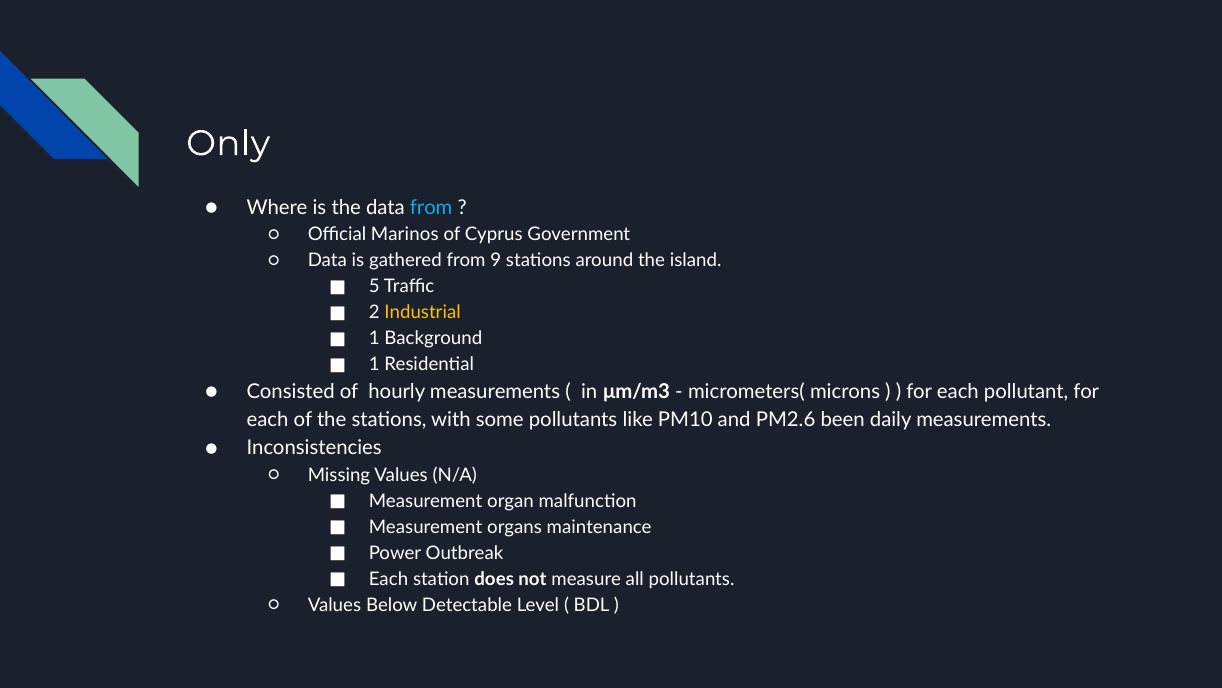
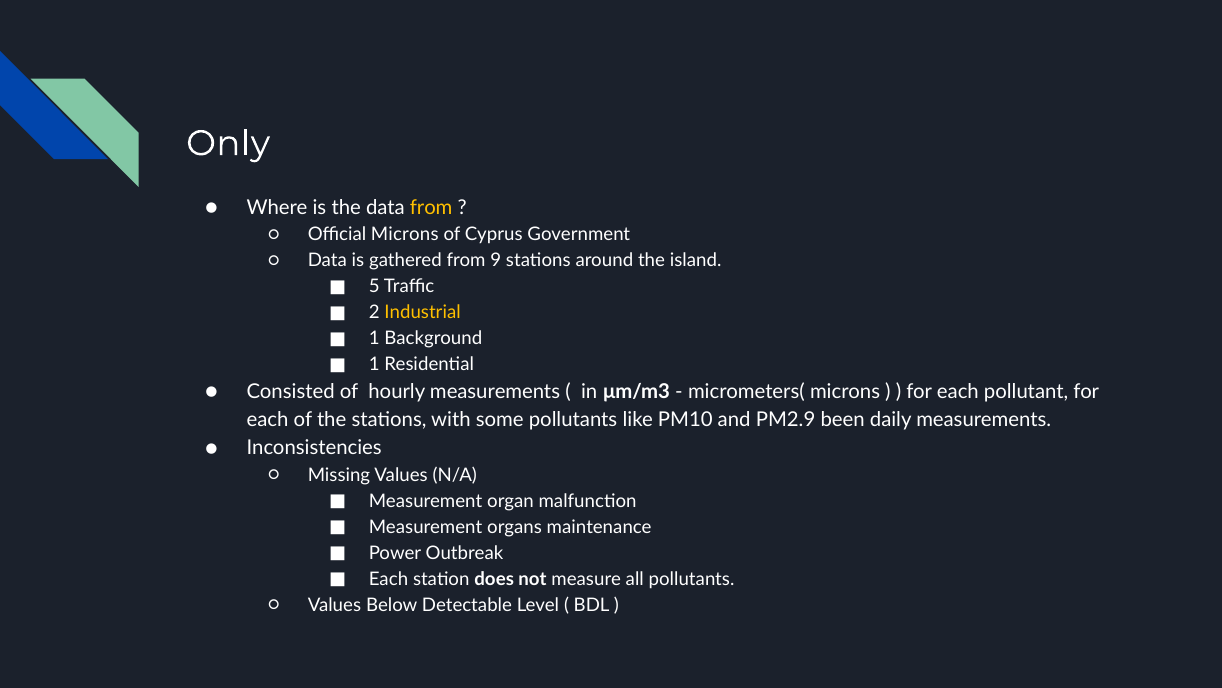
from at (431, 208) colour: light blue -> yellow
Official Marinos: Marinos -> Microns
PM2.6: PM2.6 -> PM2.9
